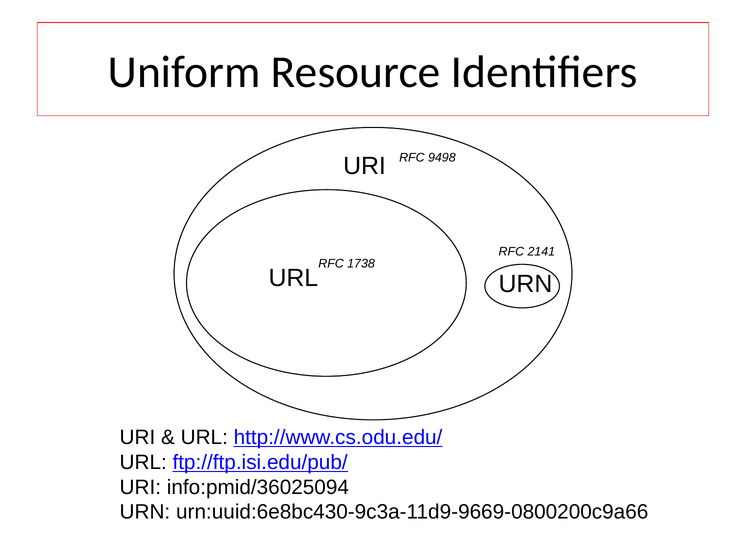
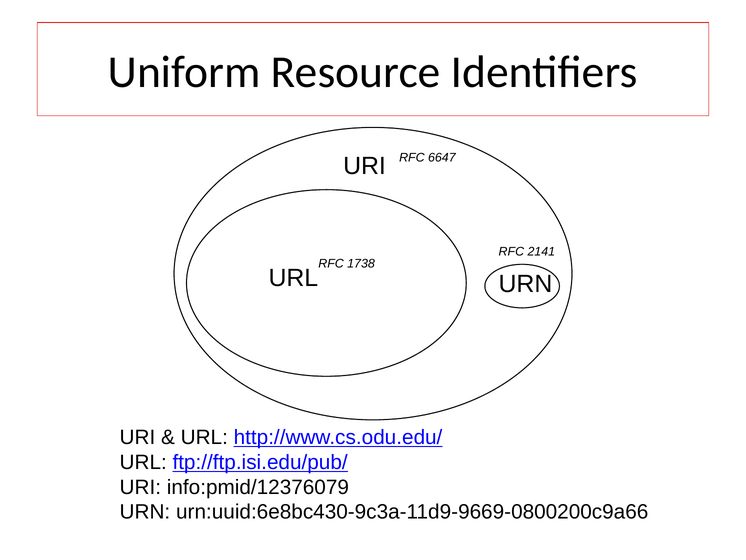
9498: 9498 -> 6647
info:pmid/36025094: info:pmid/36025094 -> info:pmid/12376079
